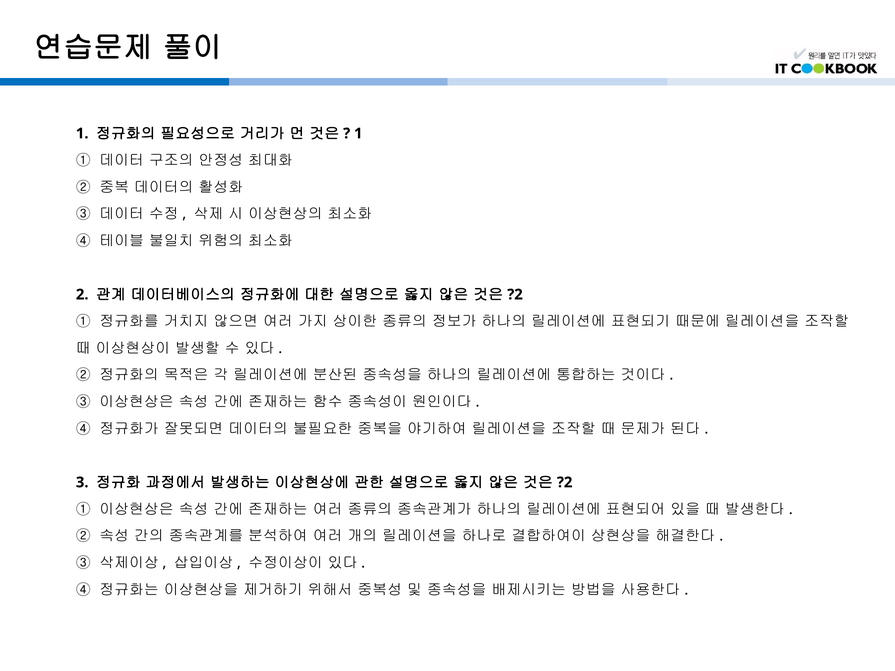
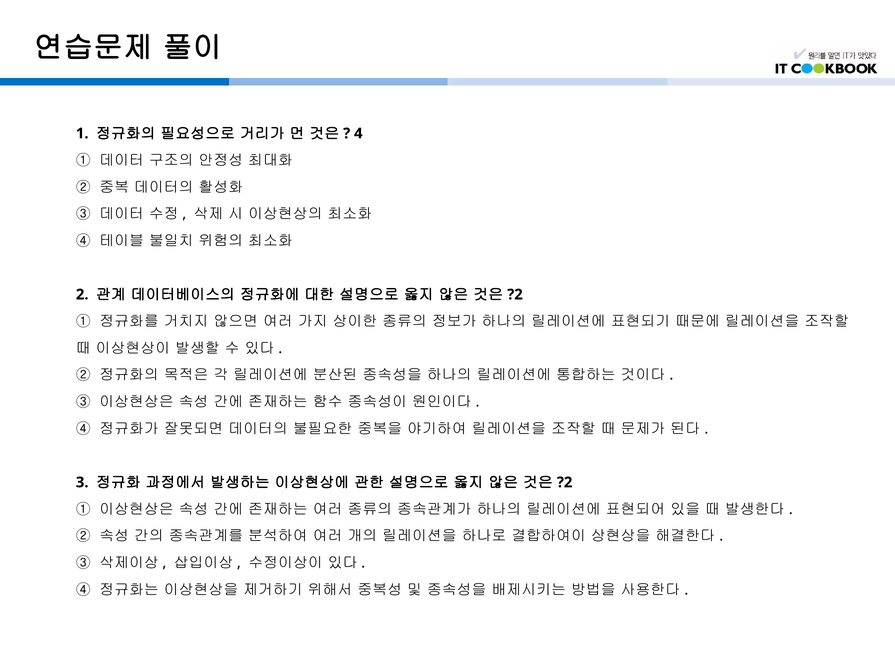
1 at (358, 133): 1 -> 4
